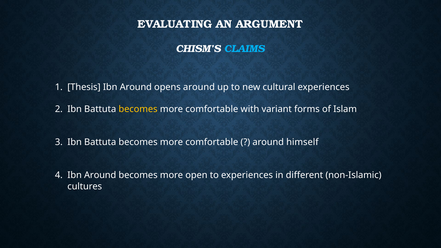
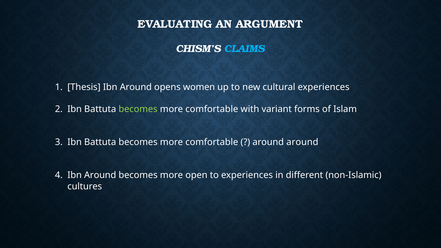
opens around: around -> women
becomes at (138, 109) colour: yellow -> light green
around himself: himself -> around
